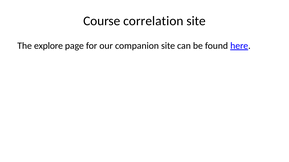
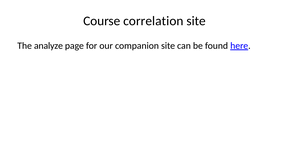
explore: explore -> analyze
